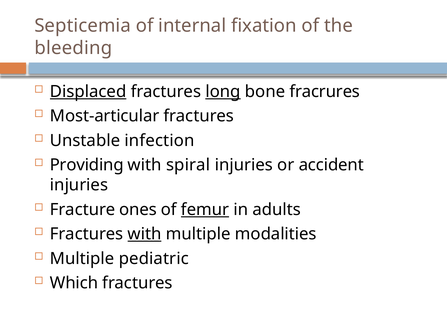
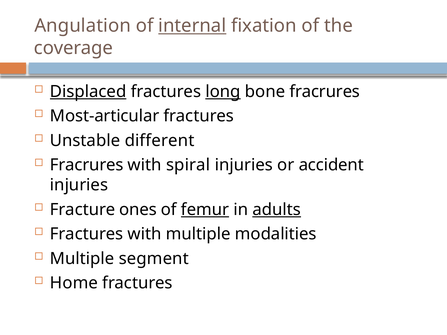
Septicemia: Septicemia -> Angulation
internal underline: none -> present
bleeding: bleeding -> coverage
infection: infection -> different
Providing at (87, 165): Providing -> Fracrures
adults underline: none -> present
with at (145, 234) underline: present -> none
pediatric: pediatric -> segment
Which: Which -> Home
